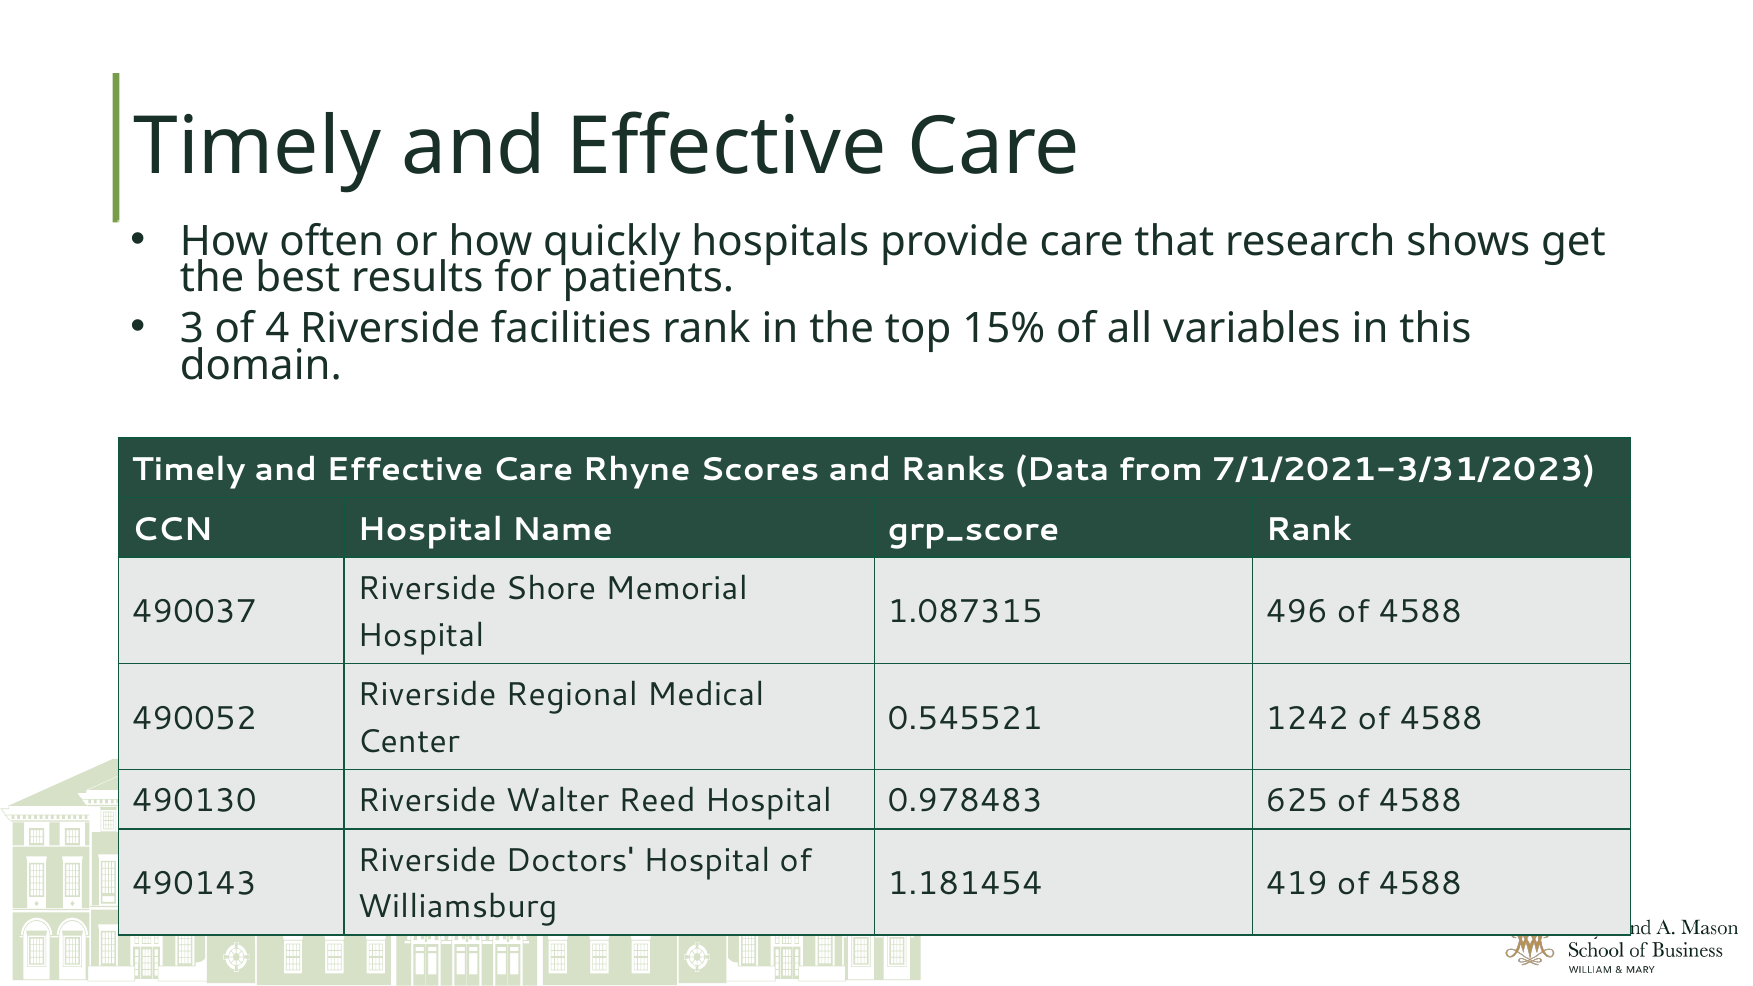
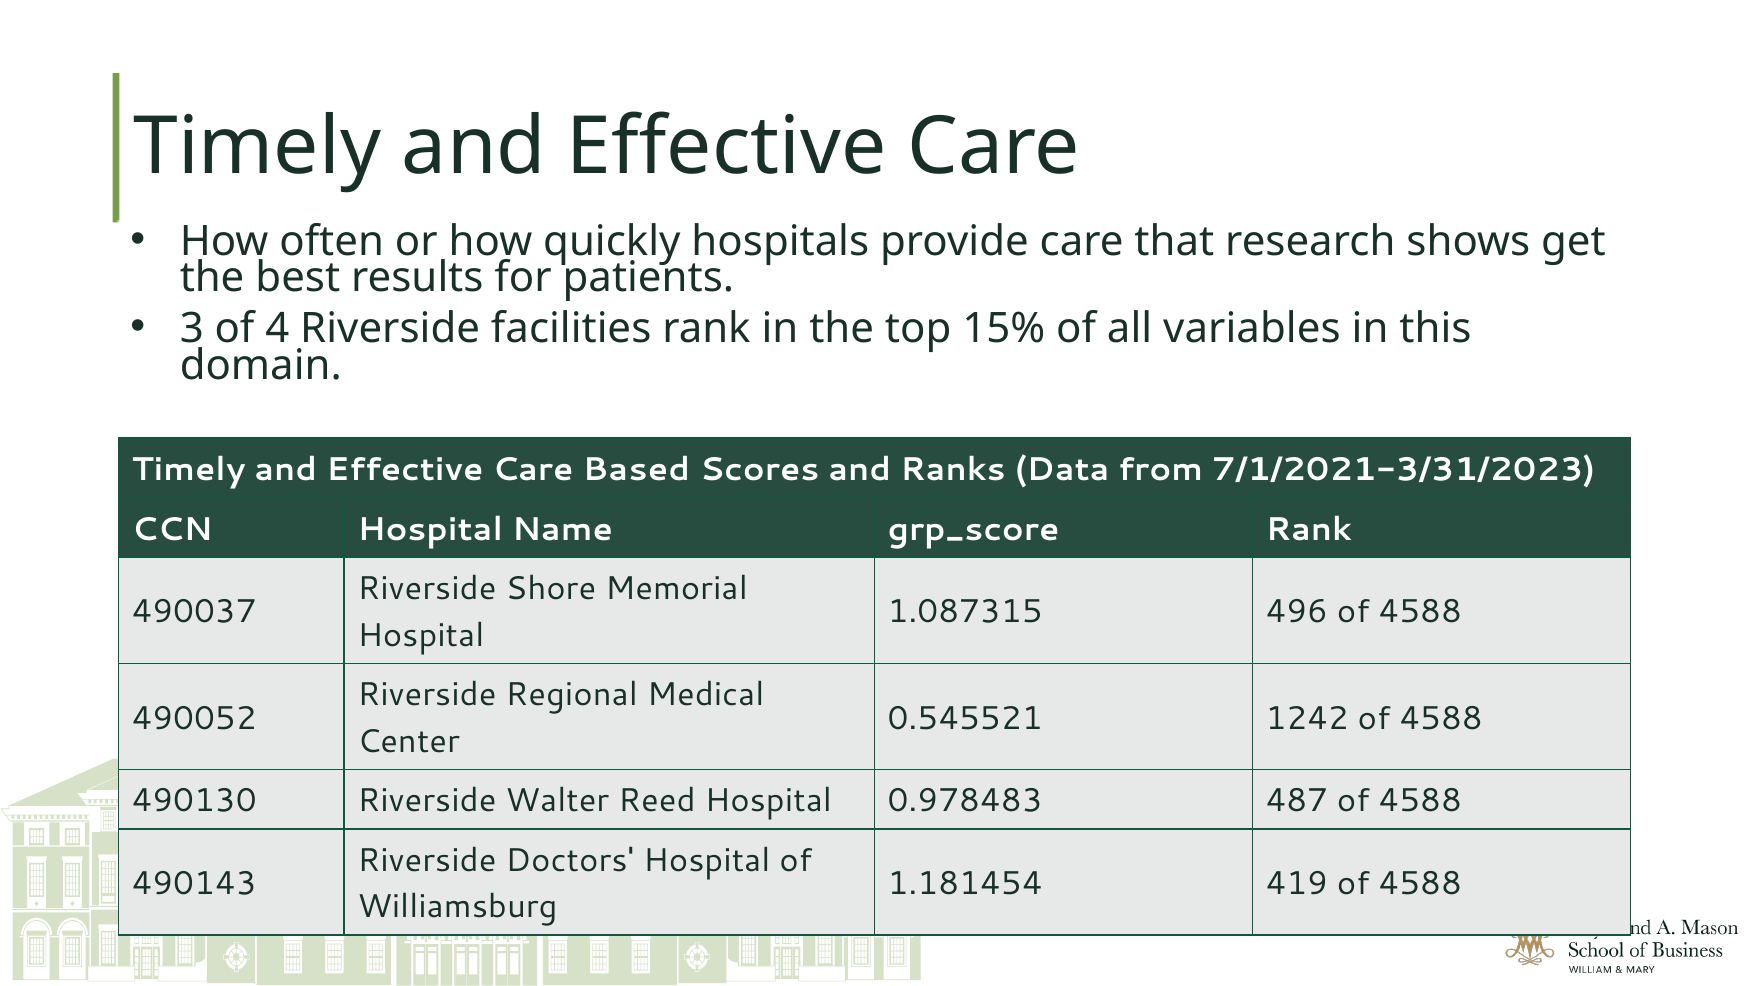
Rhyne: Rhyne -> Based
625: 625 -> 487
